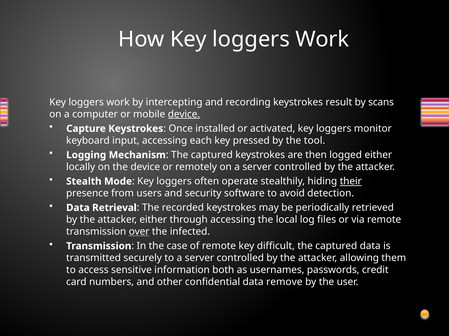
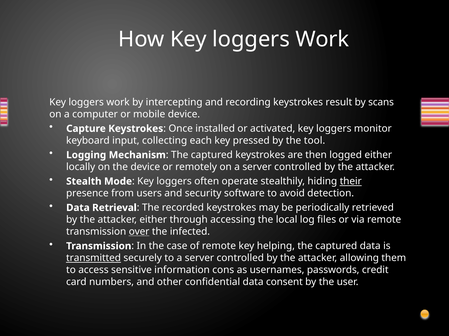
device at (184, 114) underline: present -> none
input accessing: accessing -> collecting
difficult: difficult -> helping
transmitted underline: none -> present
both: both -> cons
remove: remove -> consent
